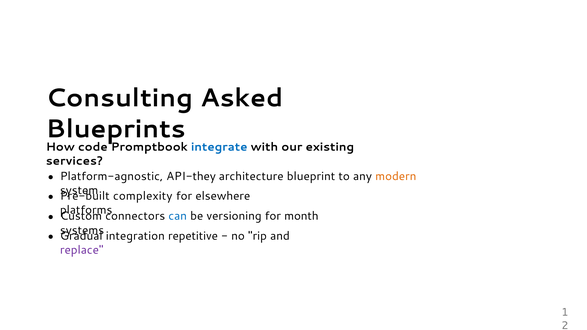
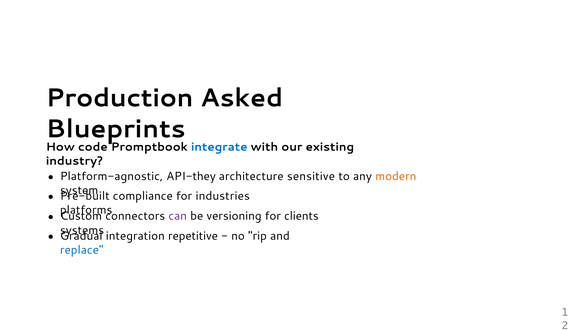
Consulting: Consulting -> Production
services: services -> industry
blueprint: blueprint -> sensitive
complexity: complexity -> compliance
elsewhere: elsewhere -> industries
can colour: blue -> purple
month: month -> clients
replace colour: purple -> blue
